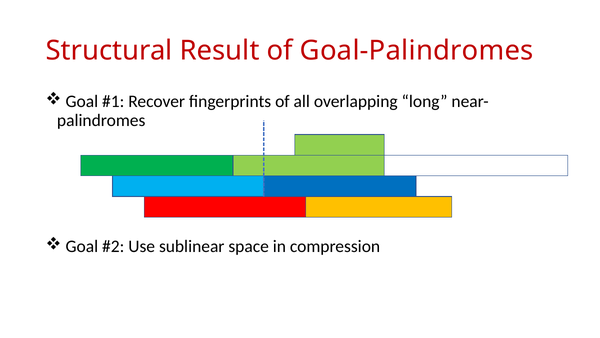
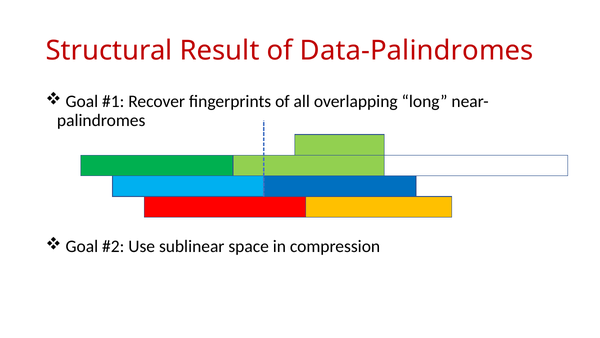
Goal-Palindromes: Goal-Palindromes -> Data-Palindromes
